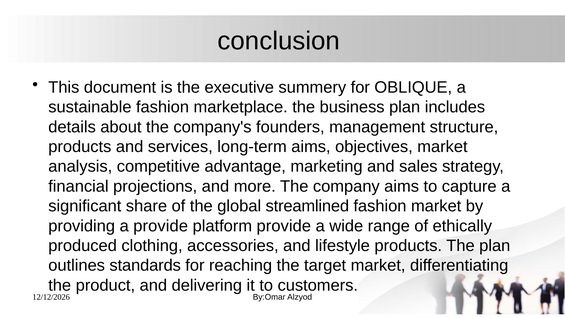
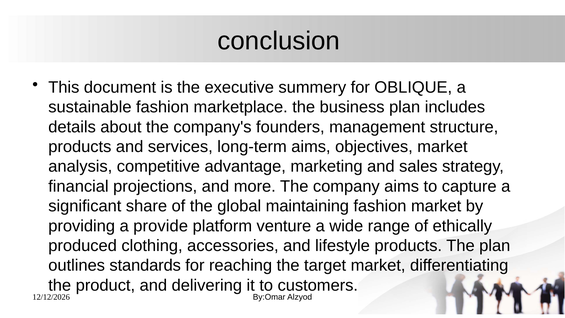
streamlined: streamlined -> maintaining
platform provide: provide -> venture
